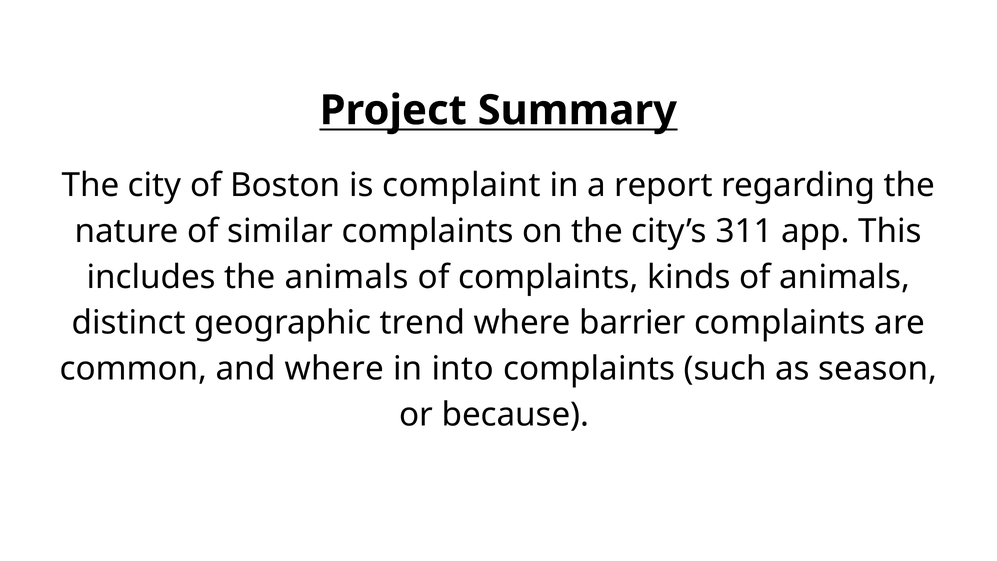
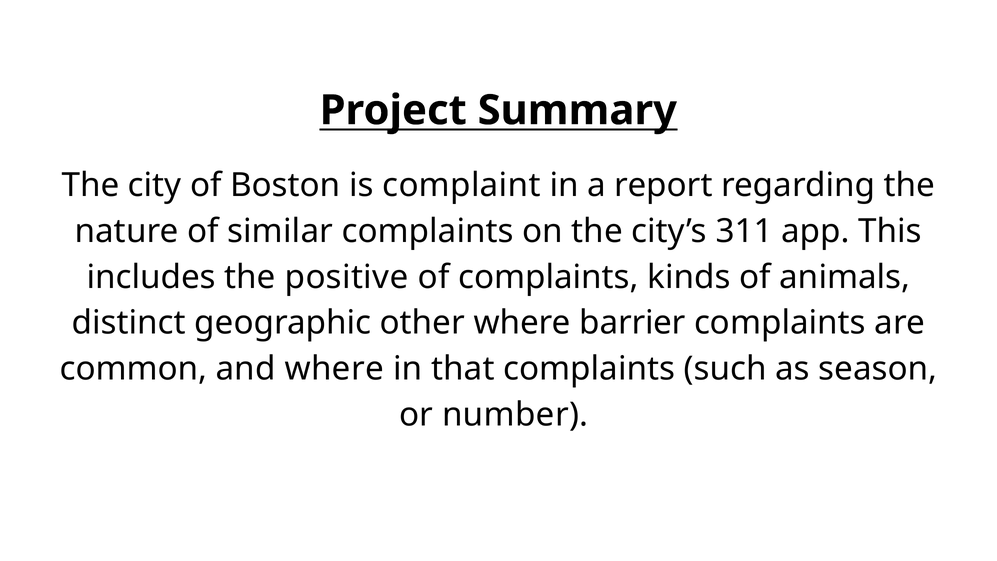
the animals: animals -> positive
trend: trend -> other
into: into -> that
because: because -> number
